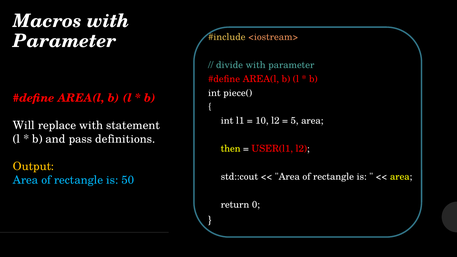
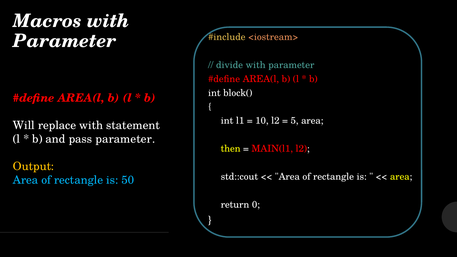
piece(: piece( -> block(
pass definitions: definitions -> parameter
USER(l1: USER(l1 -> MAIN(l1
